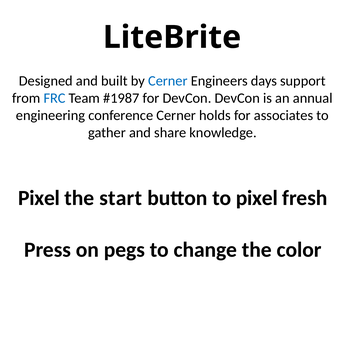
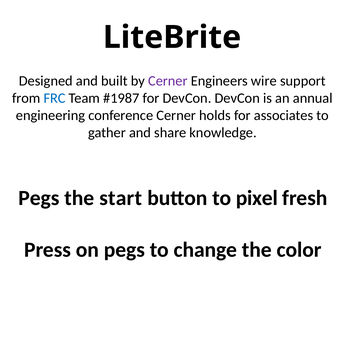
Cerner at (168, 81) colour: blue -> purple
days: days -> wire
Pixel at (39, 198): Pixel -> Pegs
